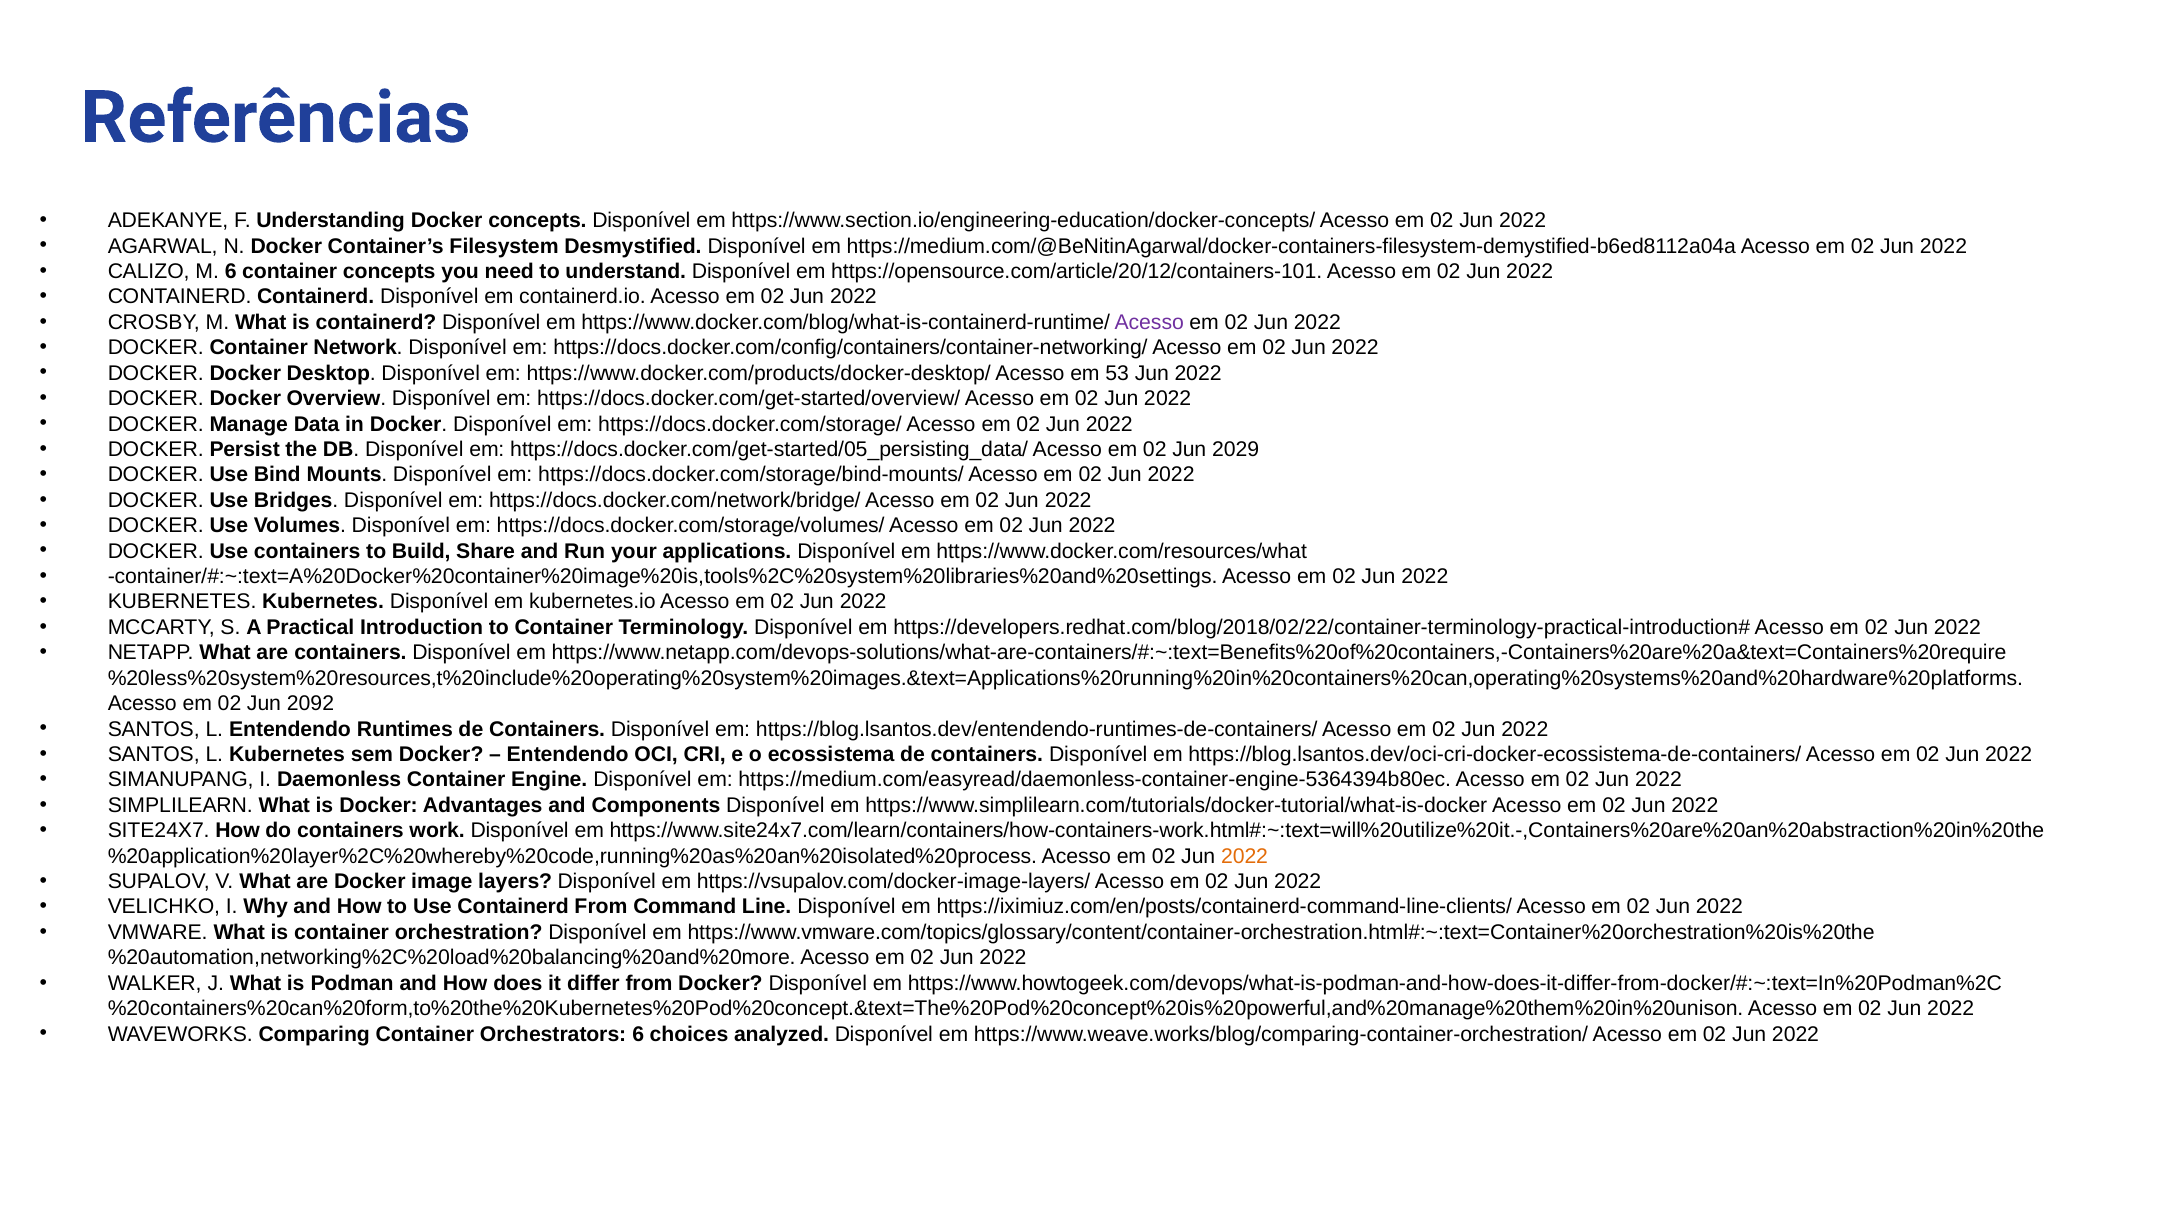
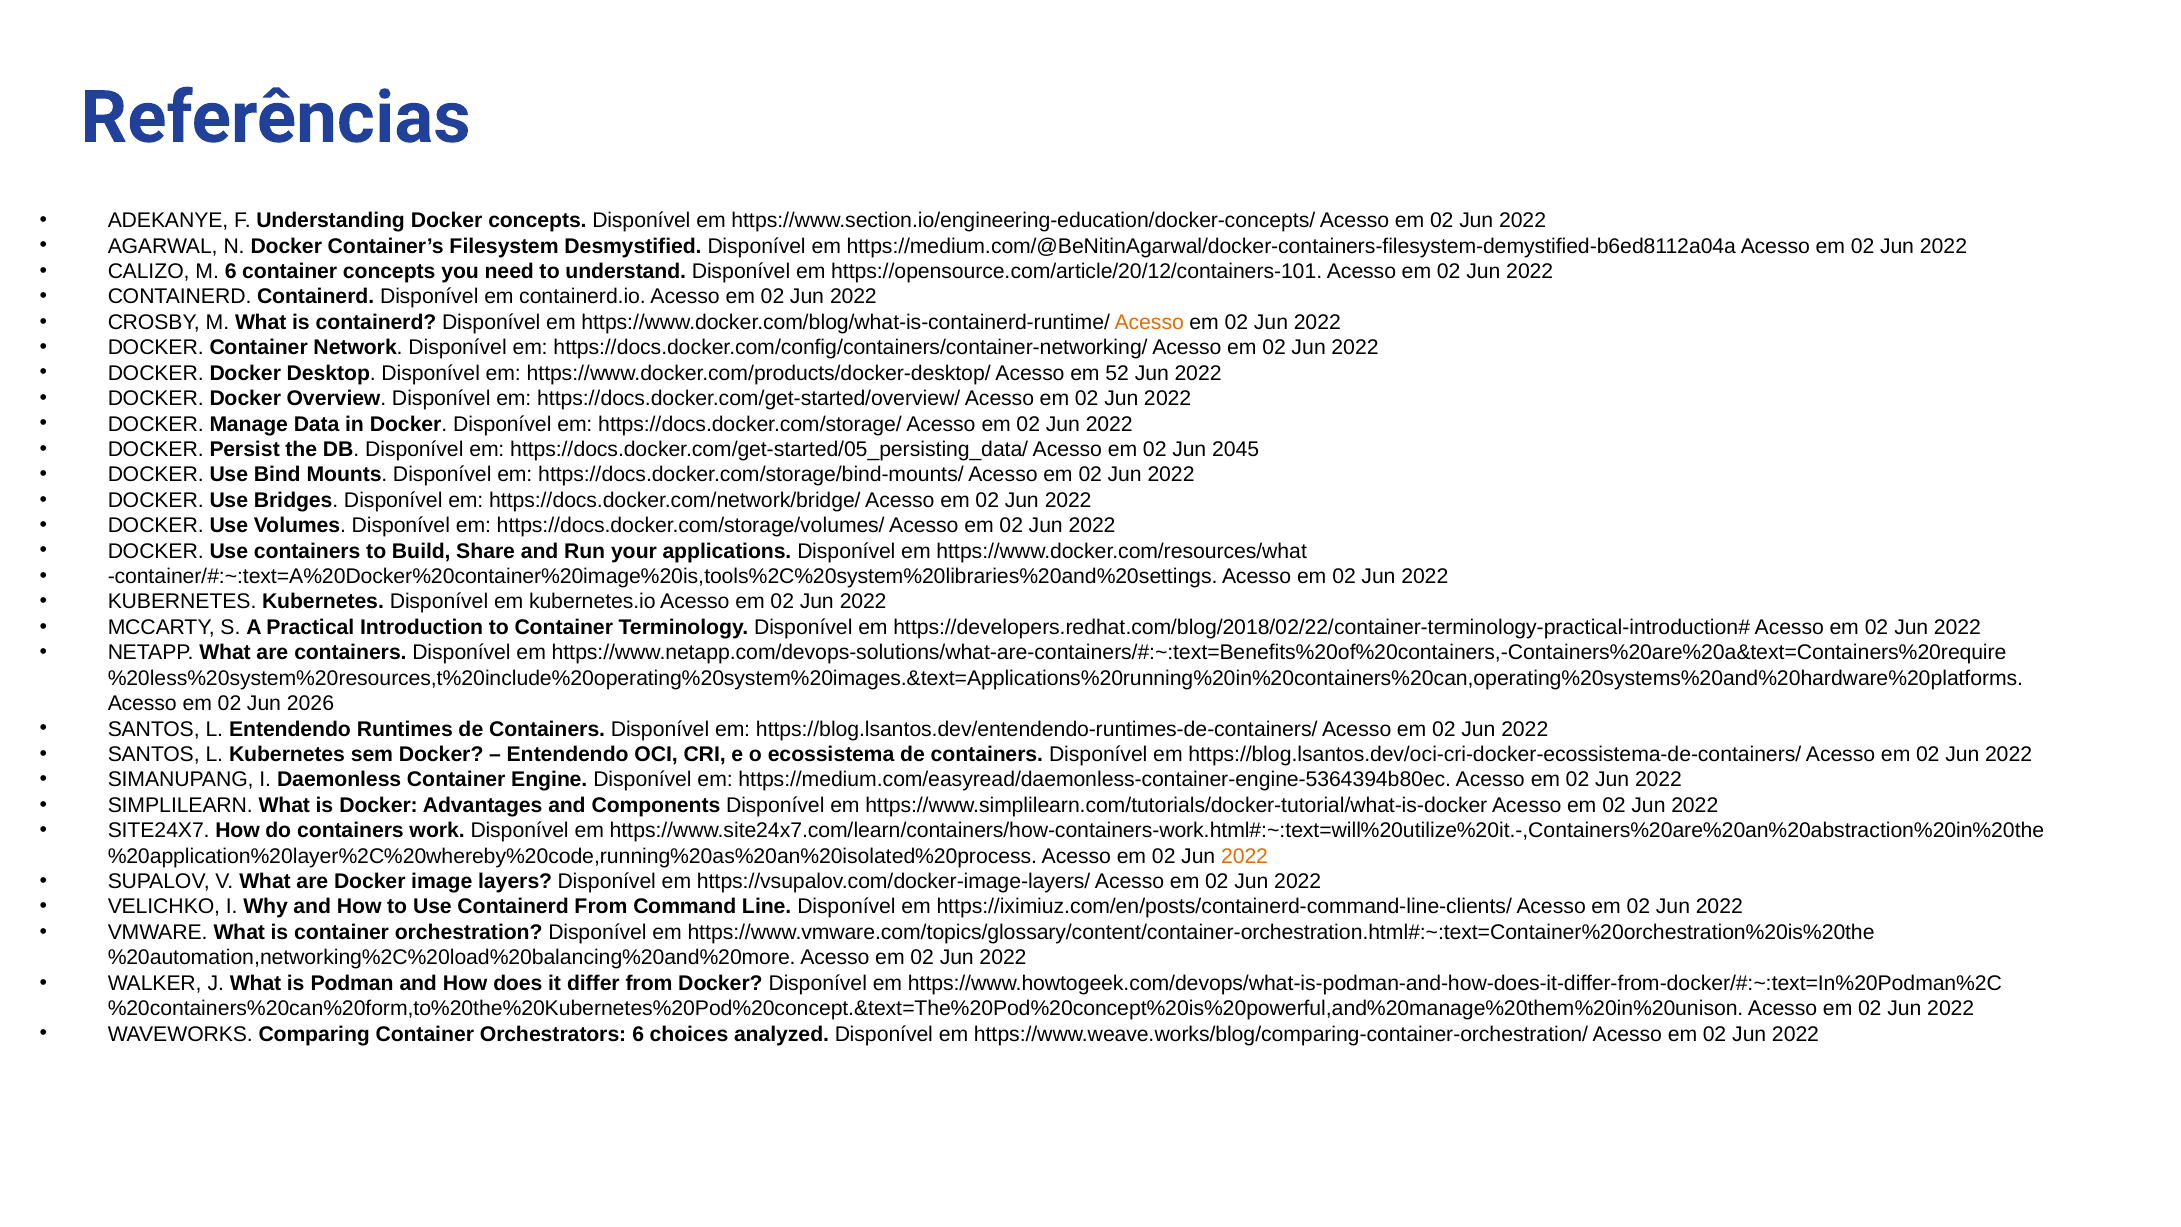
Acesso at (1149, 322) colour: purple -> orange
53: 53 -> 52
2029: 2029 -> 2045
2092: 2092 -> 2026
